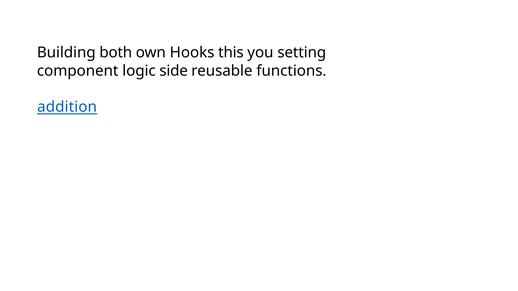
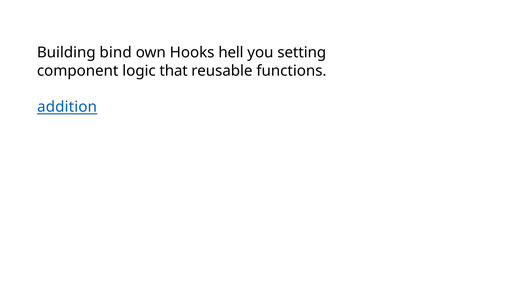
both: both -> bind
this: this -> hell
side: side -> that
